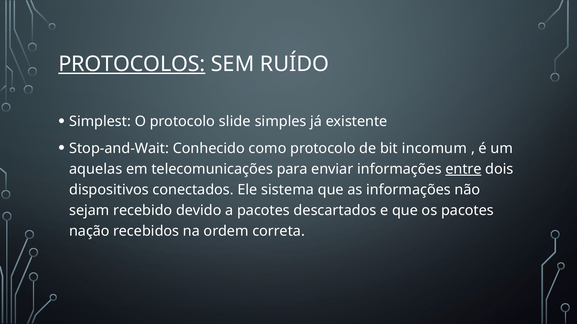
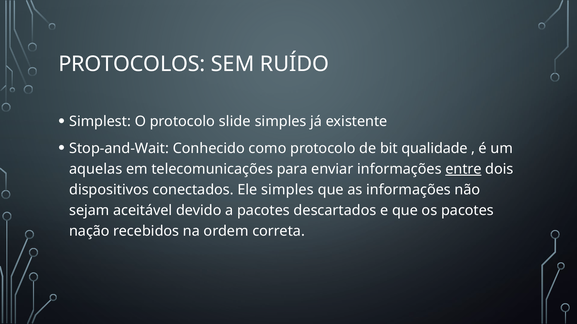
PROTOCOLOS underline: present -> none
incomum: incomum -> qualidade
Ele sistema: sistema -> simples
recebido: recebido -> aceitável
